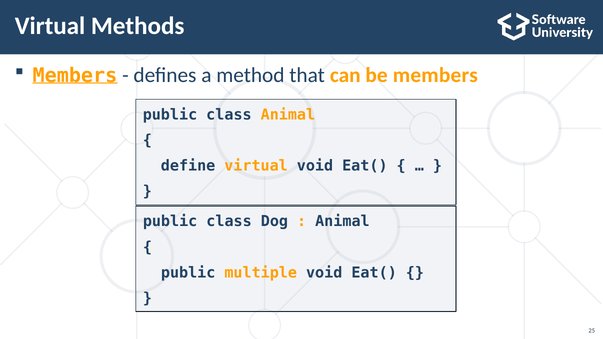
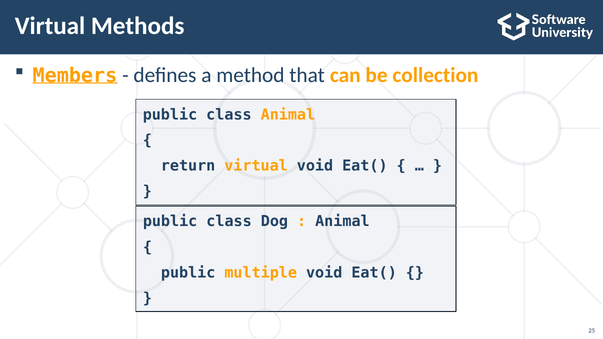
be members: members -> collection
define: define -> return
